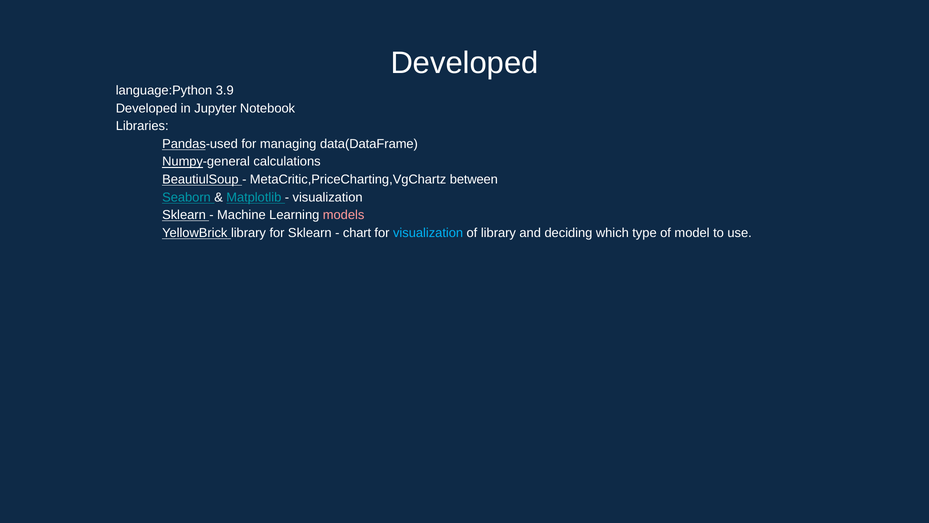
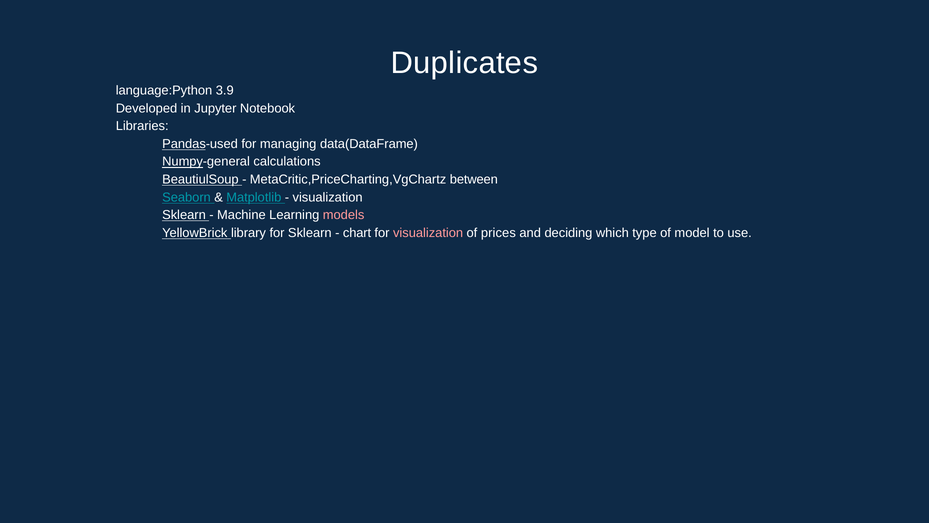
Developed at (465, 63): Developed -> Duplicates
visualization at (428, 233) colour: light blue -> pink
of library: library -> prices
